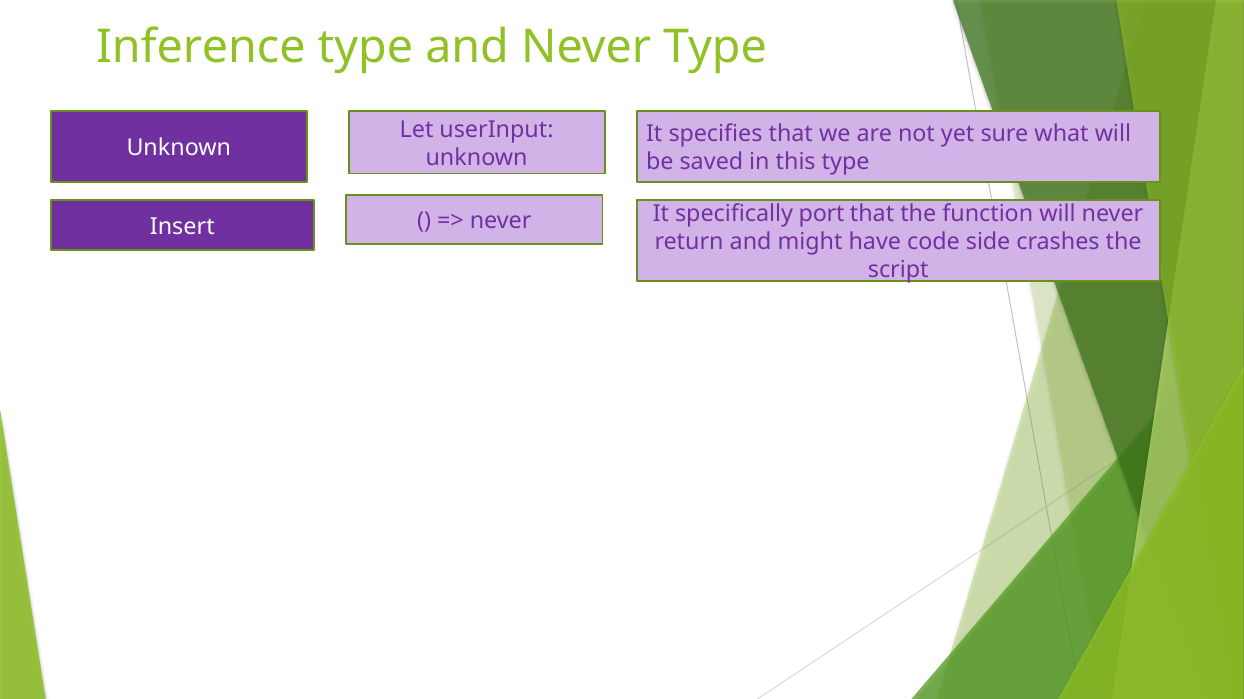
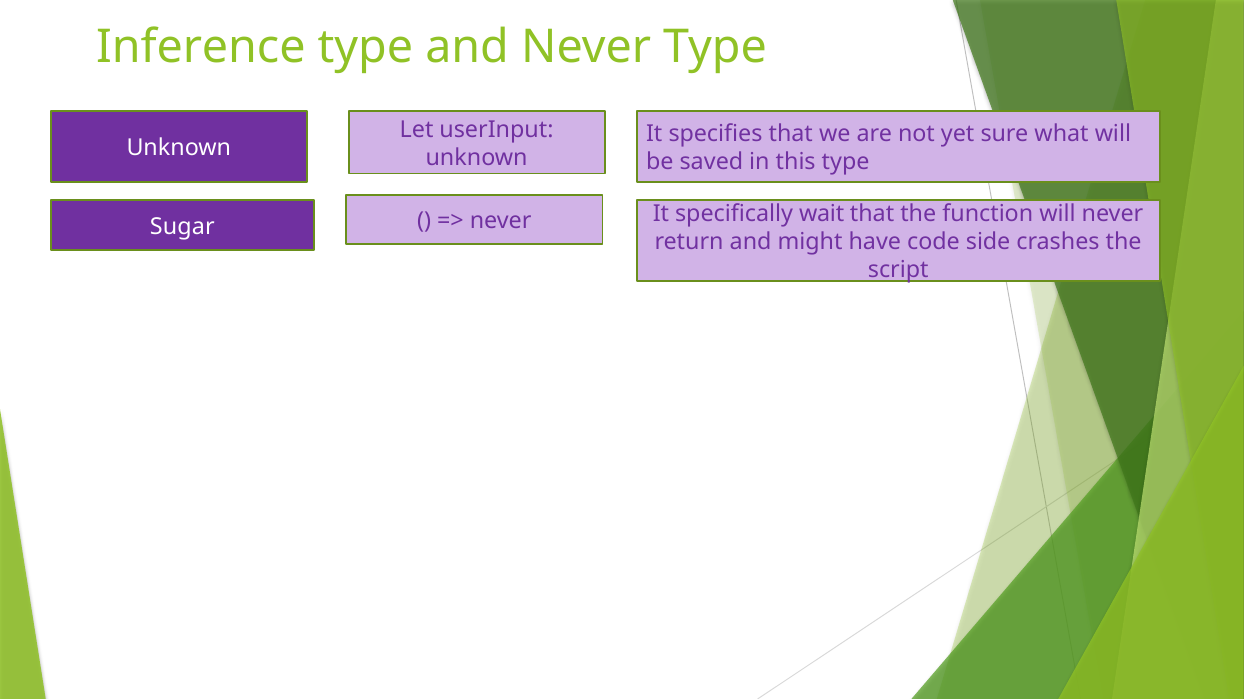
Insert: Insert -> Sugar
port: port -> wait
